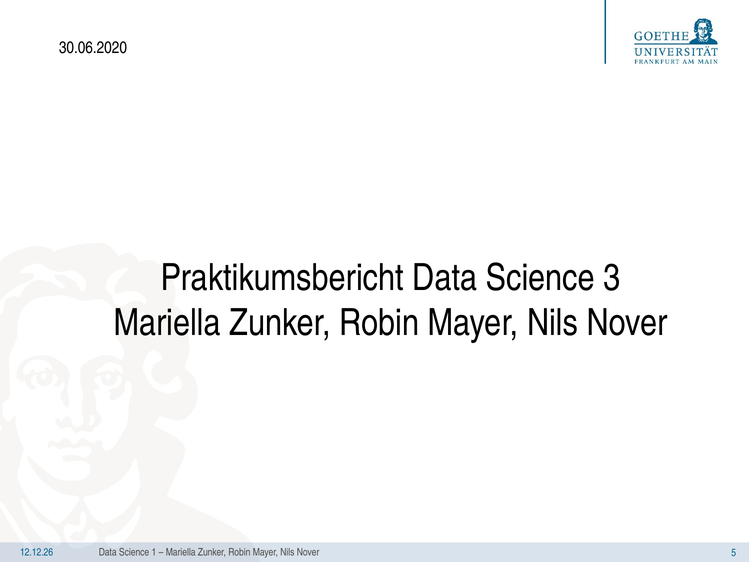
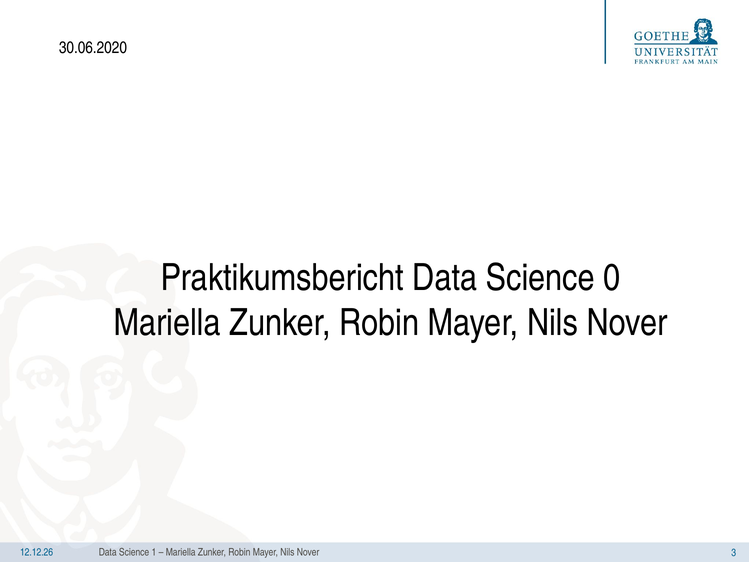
3: 3 -> 0
5: 5 -> 3
